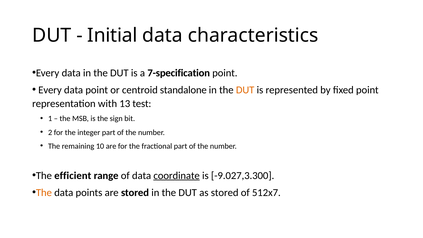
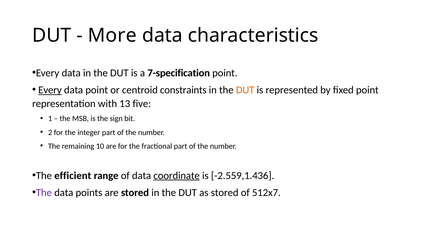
Initial: Initial -> More
Every at (50, 90) underline: none -> present
standalone: standalone -> constraints
test: test -> five
-9.027,3.300: -9.027,3.300 -> -2.559,1.436
The at (44, 193) colour: orange -> purple
